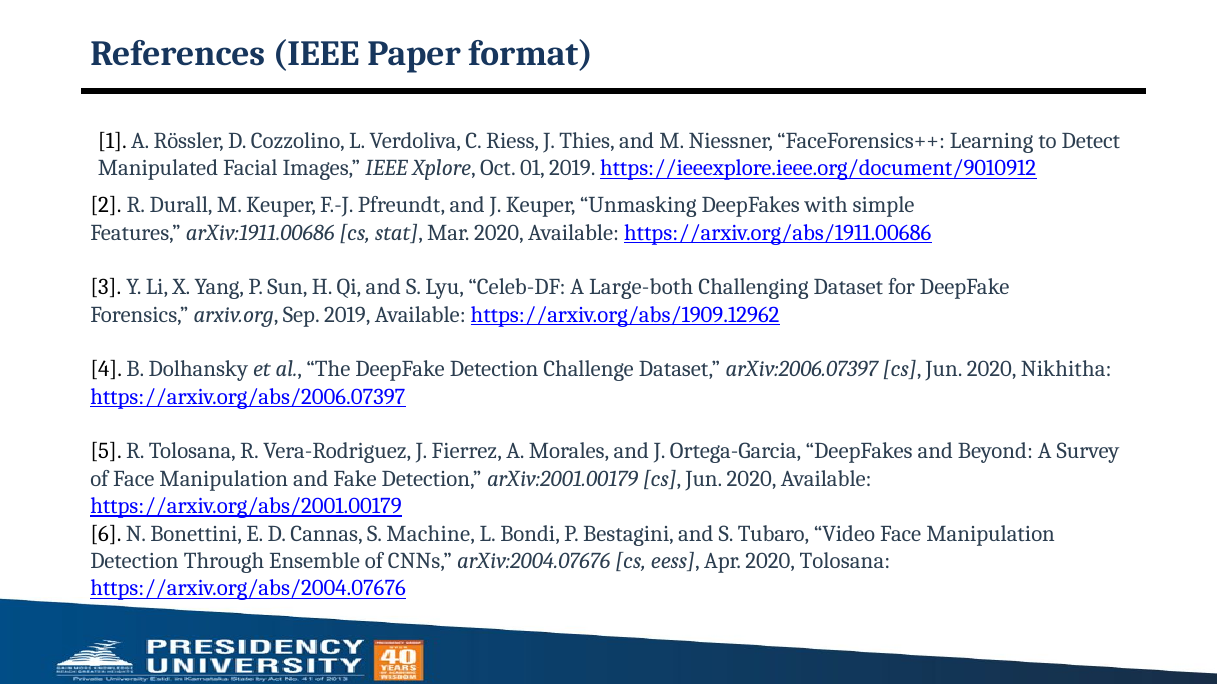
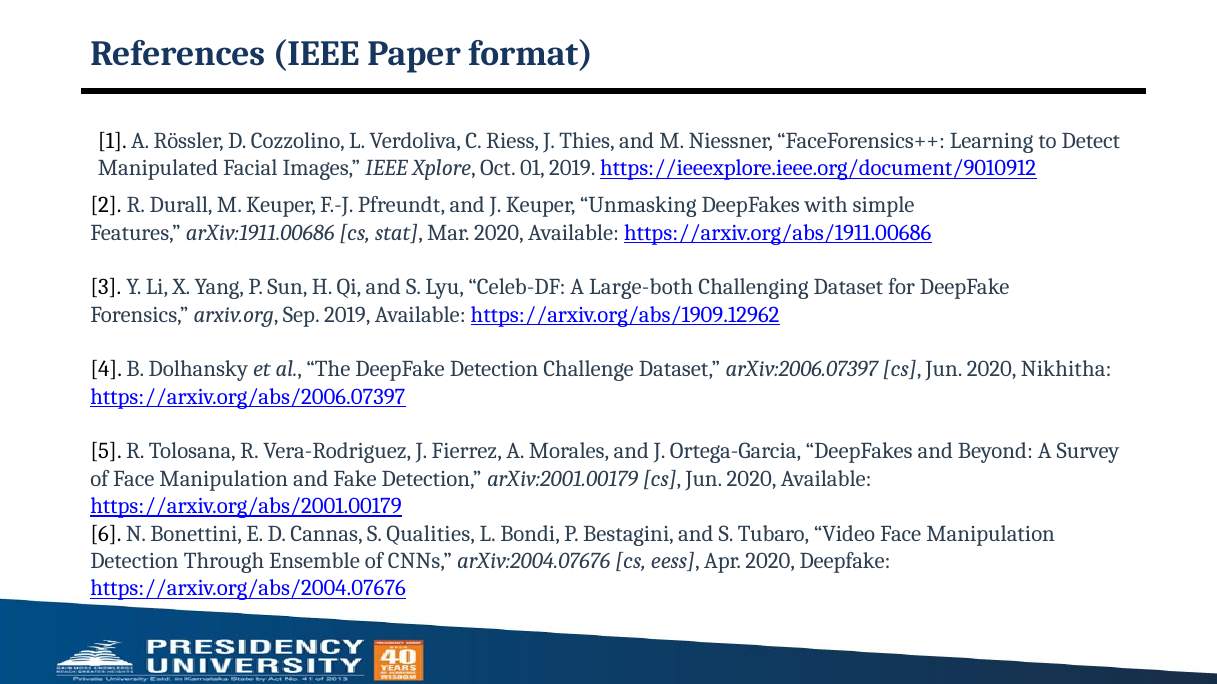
Machine: Machine -> Qualities
2020 Tolosana: Tolosana -> Deepfake
